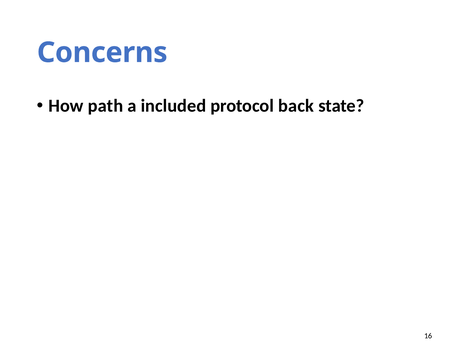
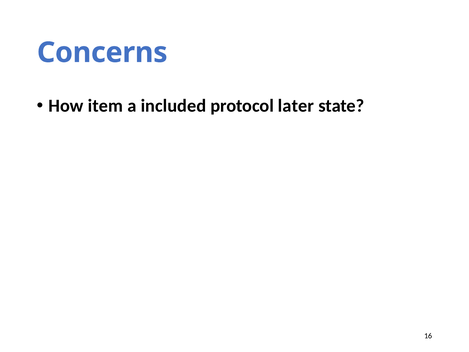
path: path -> item
back: back -> later
